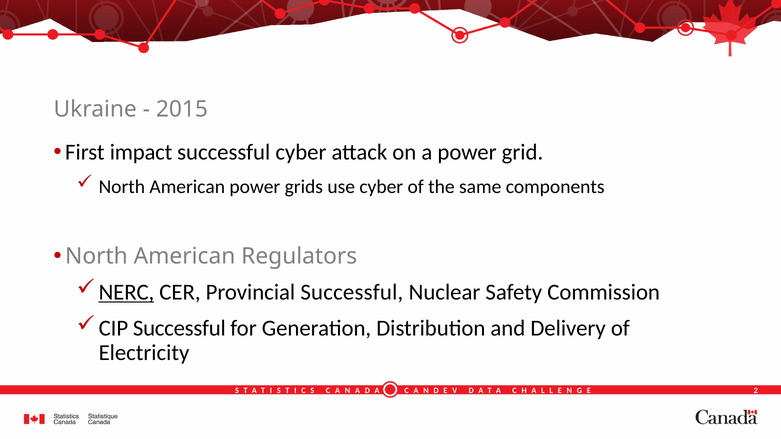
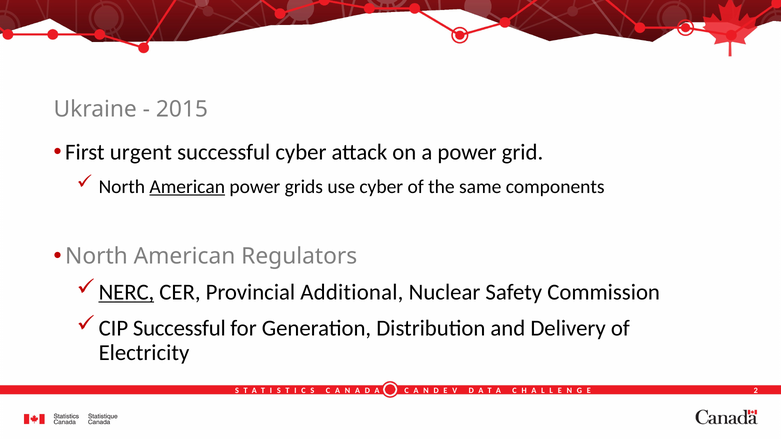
impact: impact -> urgent
American at (187, 187) underline: none -> present
Provincial Successful: Successful -> Additional
